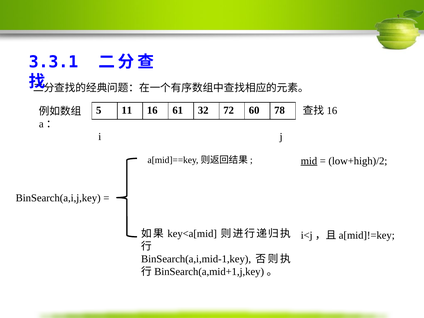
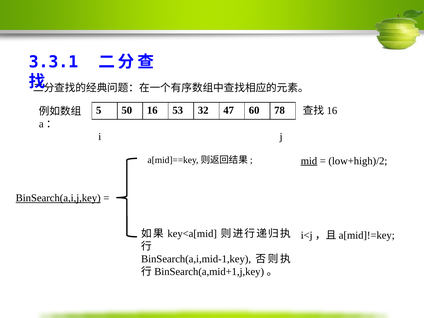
11: 11 -> 50
61: 61 -> 53
72: 72 -> 47
BinSearch(a,i,j,key underline: none -> present
